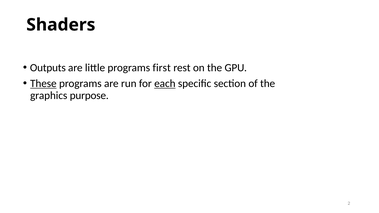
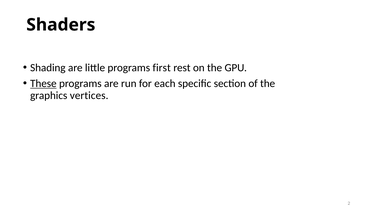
Outputs: Outputs -> Shading
each underline: present -> none
purpose: purpose -> vertices
